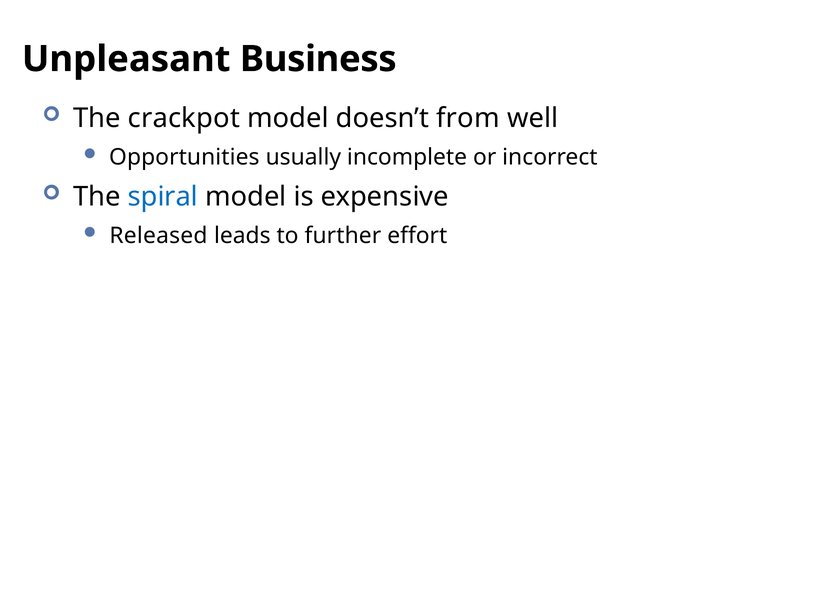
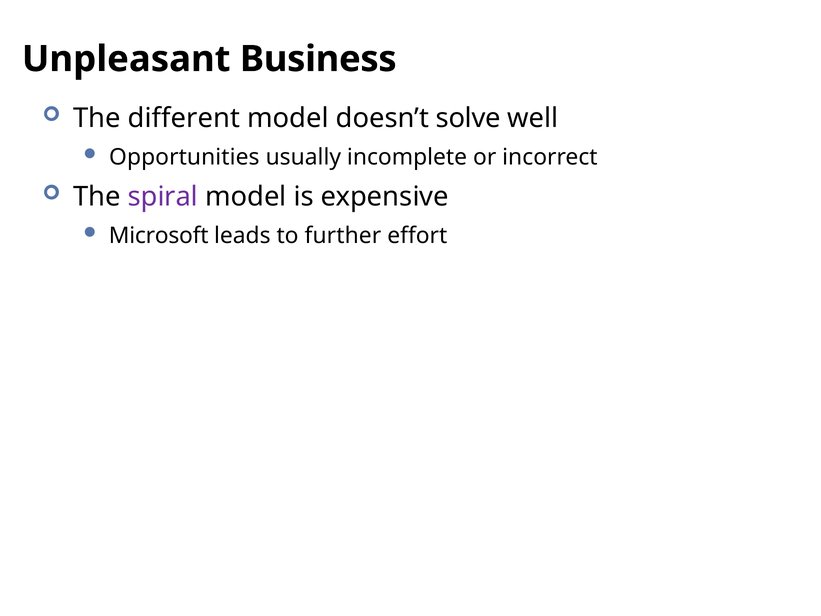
crackpot: crackpot -> different
from: from -> solve
spiral colour: blue -> purple
Released: Released -> Microsoft
